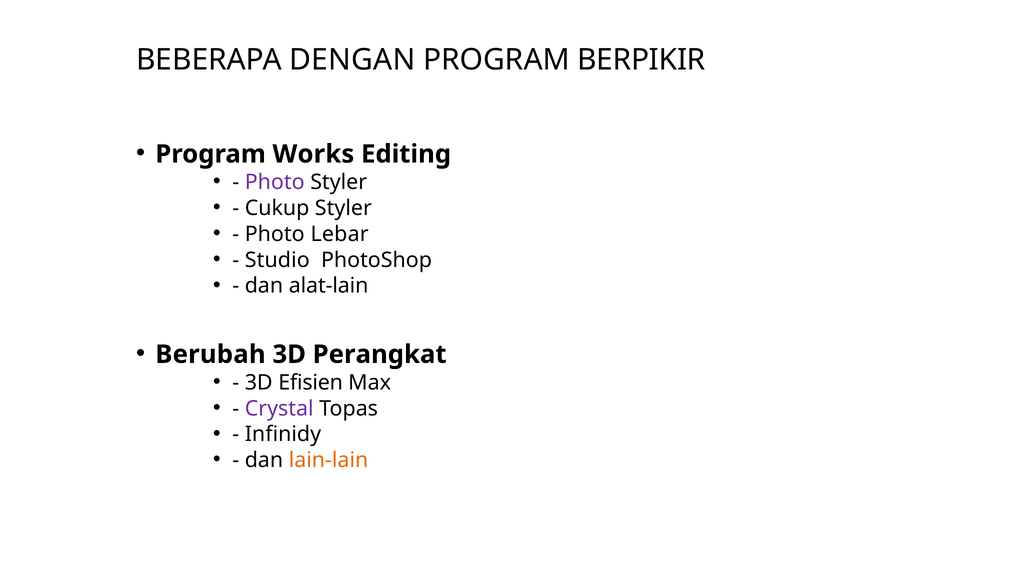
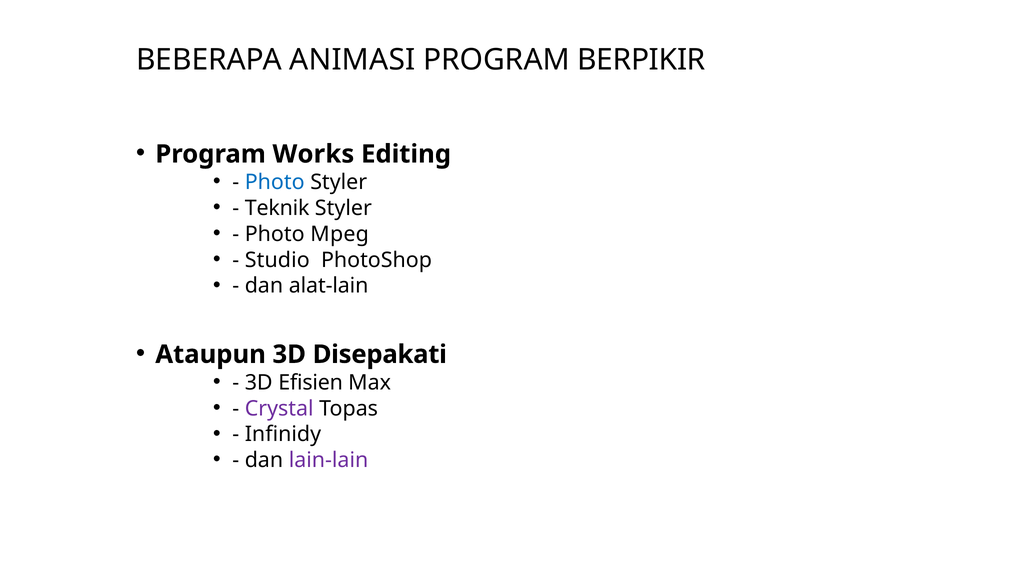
DENGAN: DENGAN -> ANIMASI
Photo at (275, 182) colour: purple -> blue
Cukup: Cukup -> Teknik
Lebar: Lebar -> Mpeg
Berubah: Berubah -> Ataupun
Perangkat: Perangkat -> Disepakati
lain-lain colour: orange -> purple
